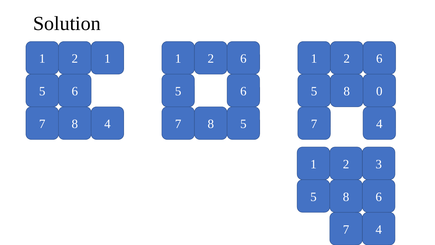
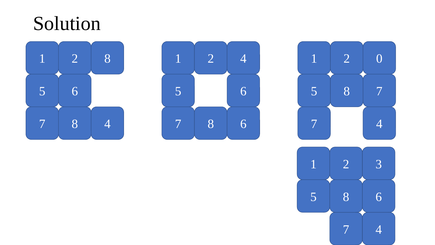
2 1: 1 -> 8
6 at (243, 59): 6 -> 4
6 at (379, 59): 6 -> 0
5 0: 0 -> 7
8 5: 5 -> 6
